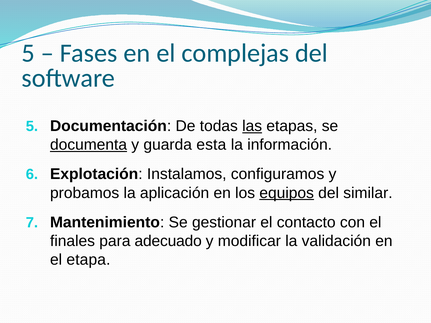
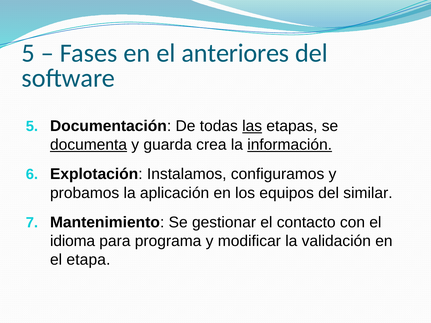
complejas: complejas -> anteriores
esta: esta -> crea
información underline: none -> present
equipos underline: present -> none
finales: finales -> idioma
adecuado: adecuado -> programa
